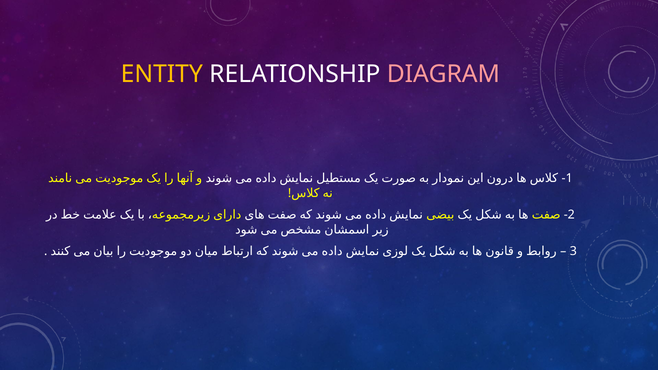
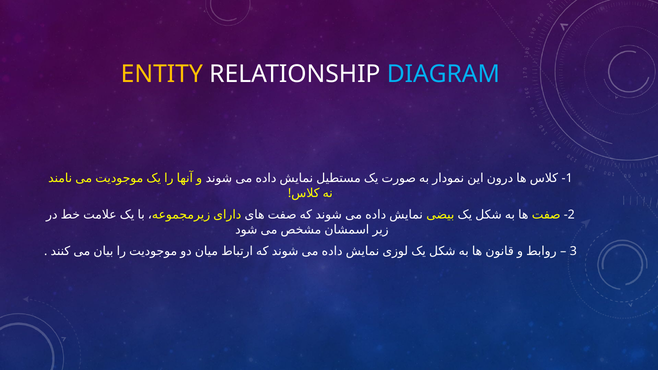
DIAGRAM colour: pink -> light blue
